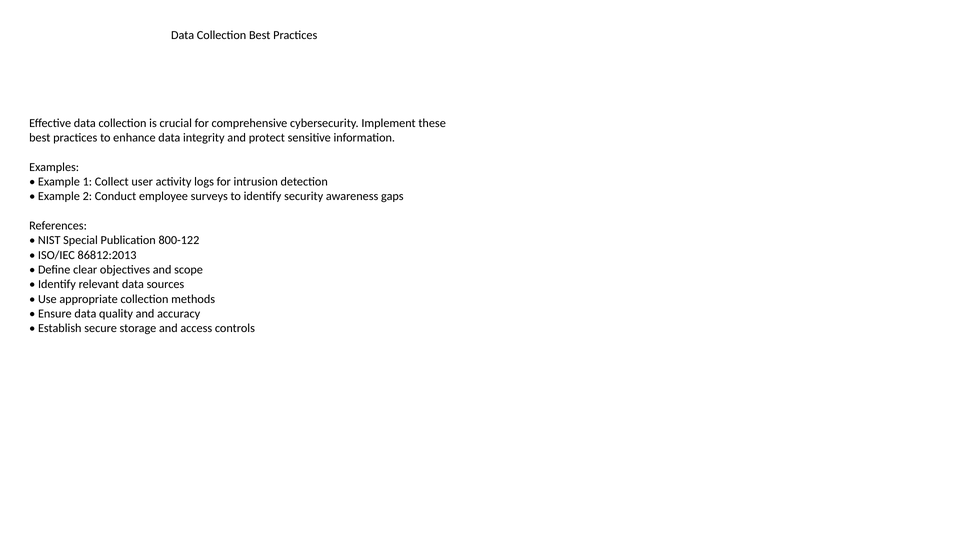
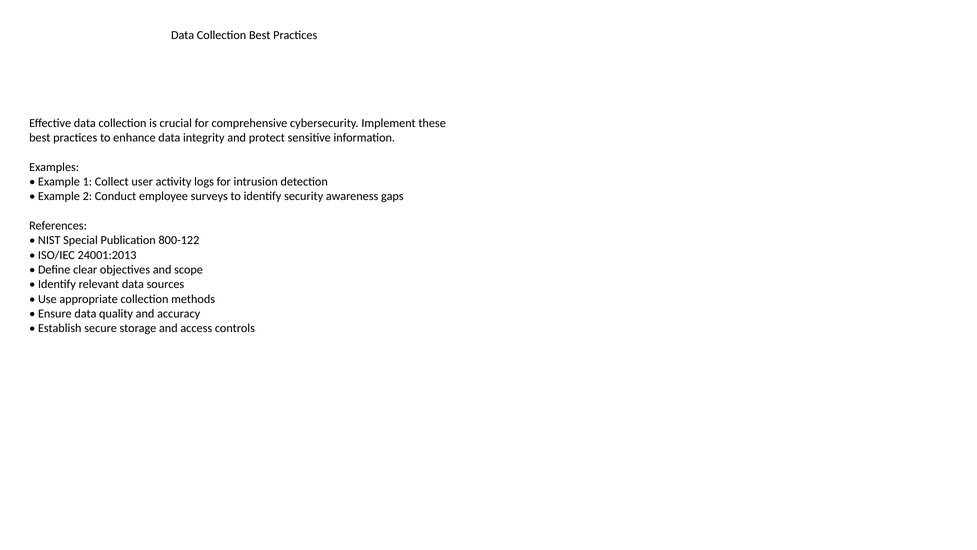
86812:2013: 86812:2013 -> 24001:2013
